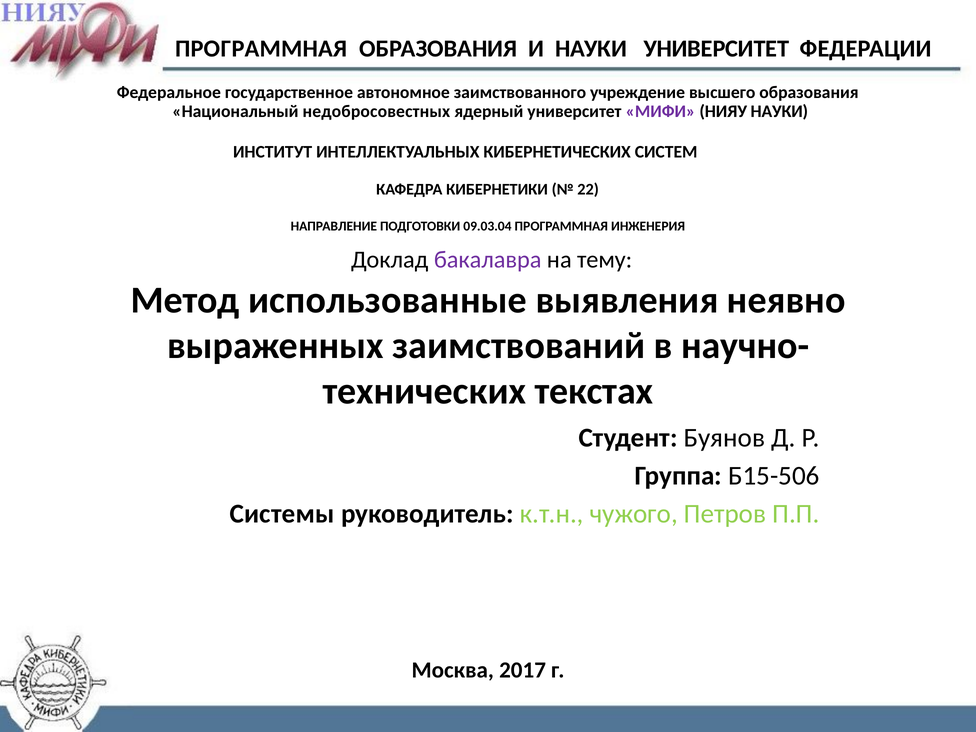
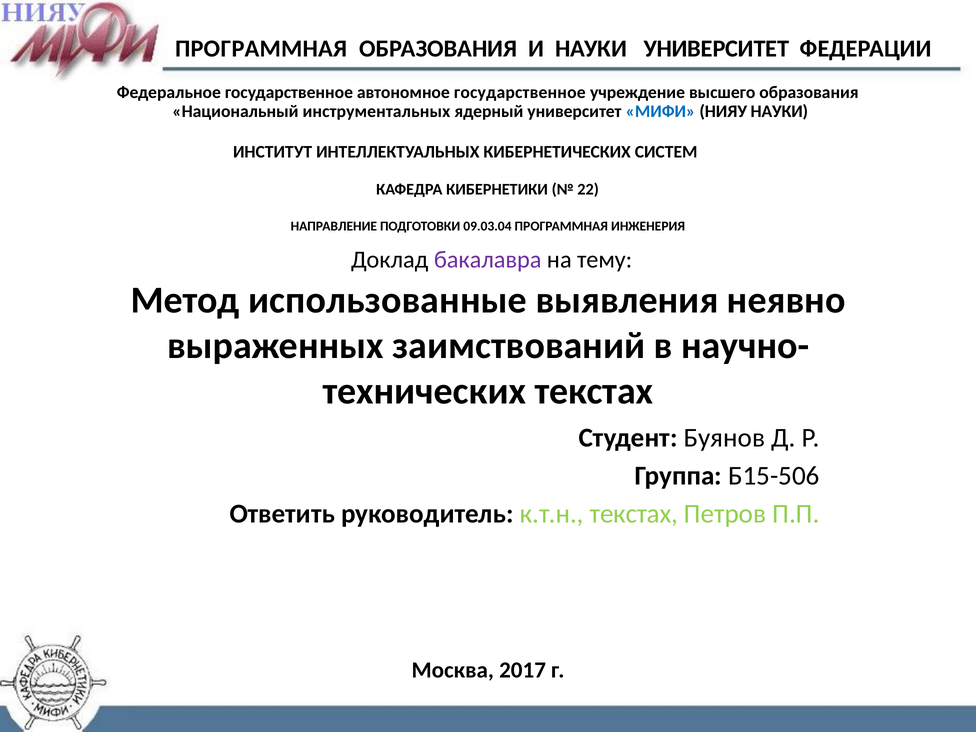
автономное заимствованного: заимствованного -> государственное
недобросовестных: недобросовестных -> инструментальных
МИФИ colour: purple -> blue
Системы: Системы -> Ответить
к.т.н чужого: чужого -> текстах
